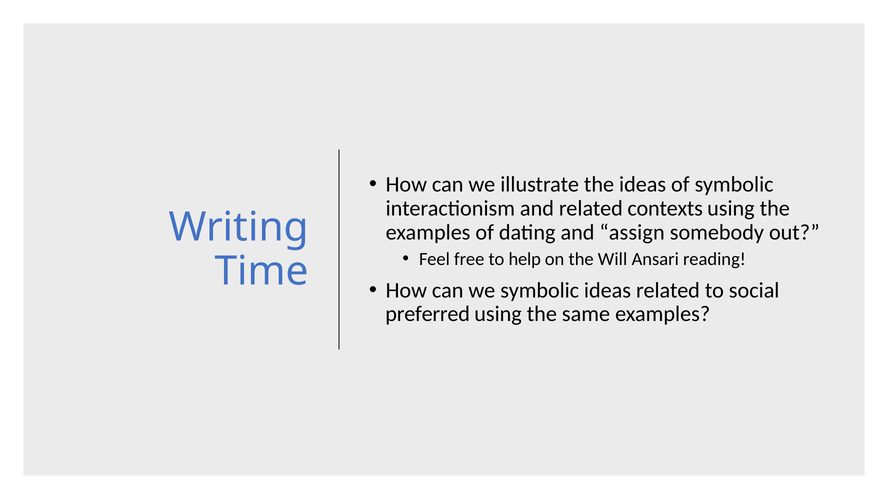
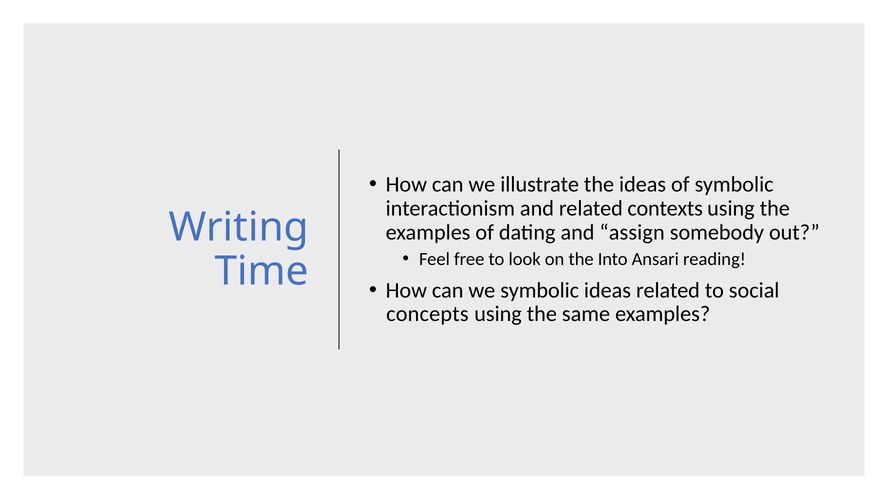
help: help -> look
Will: Will -> Into
preferred: preferred -> concepts
